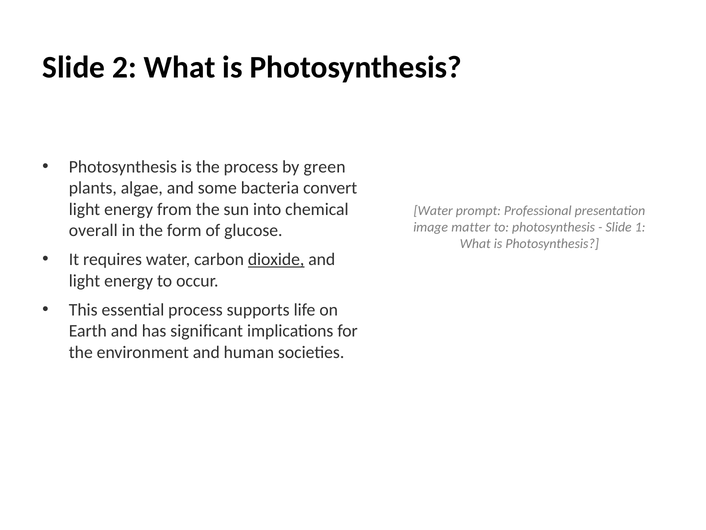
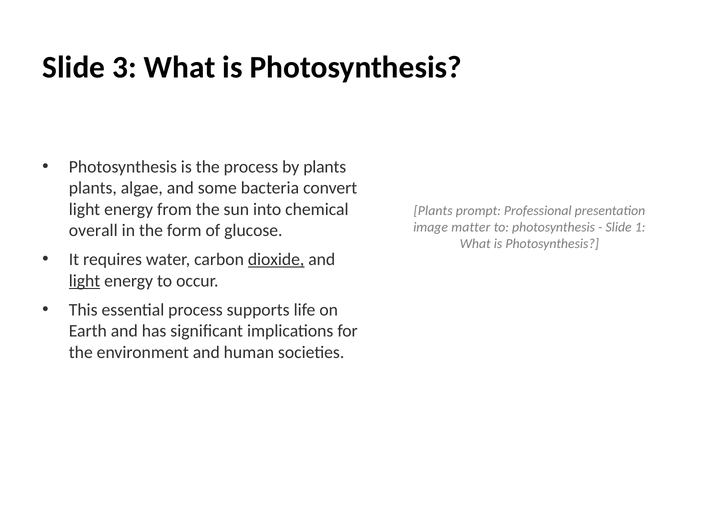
2: 2 -> 3
by green: green -> plants
Water at (433, 210): Water -> Plants
light at (85, 280) underline: none -> present
